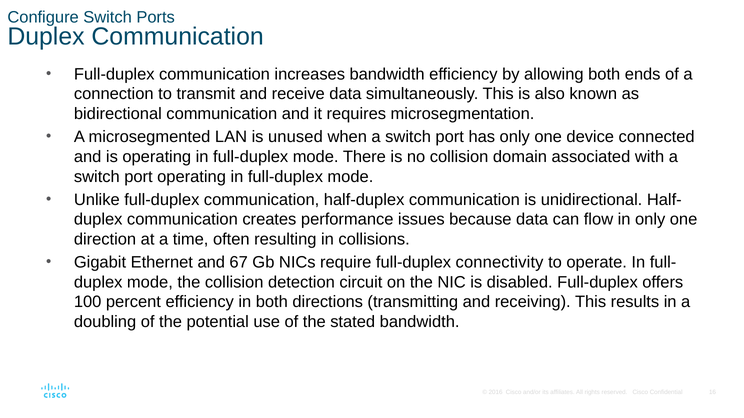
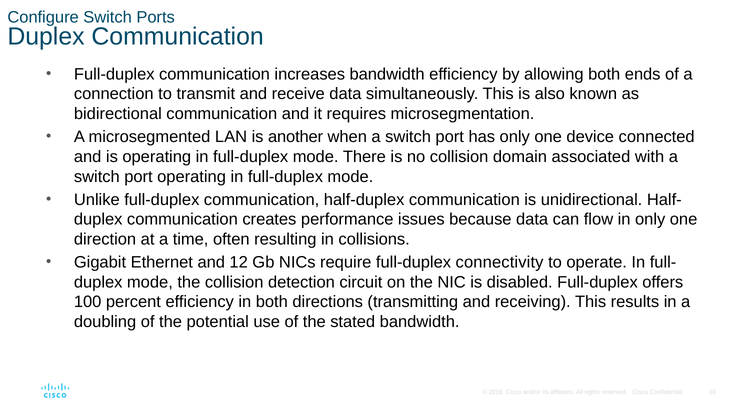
unused: unused -> another
67: 67 -> 12
